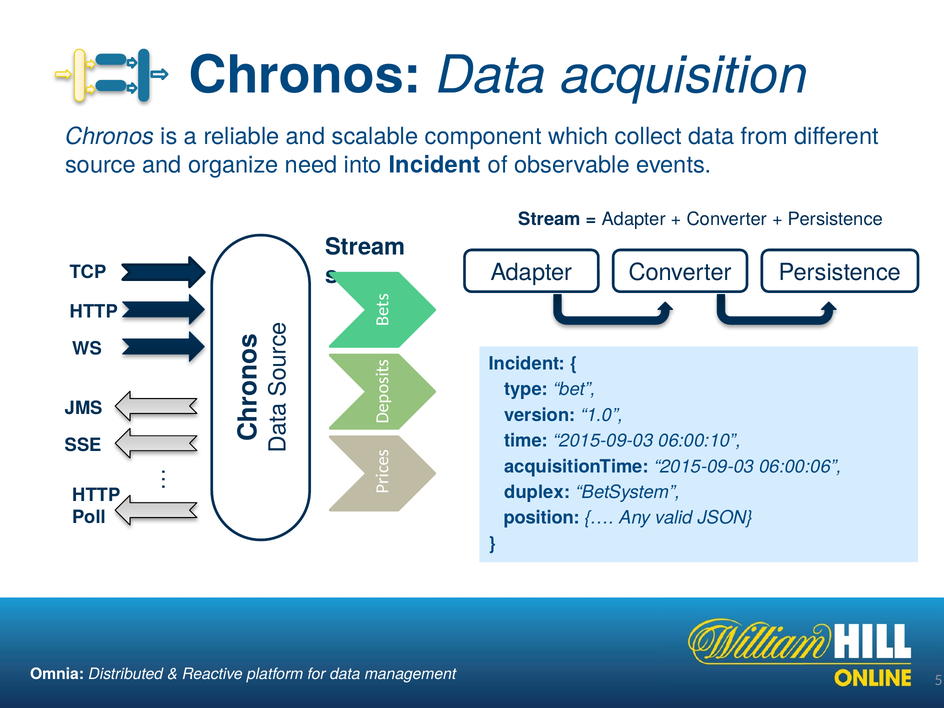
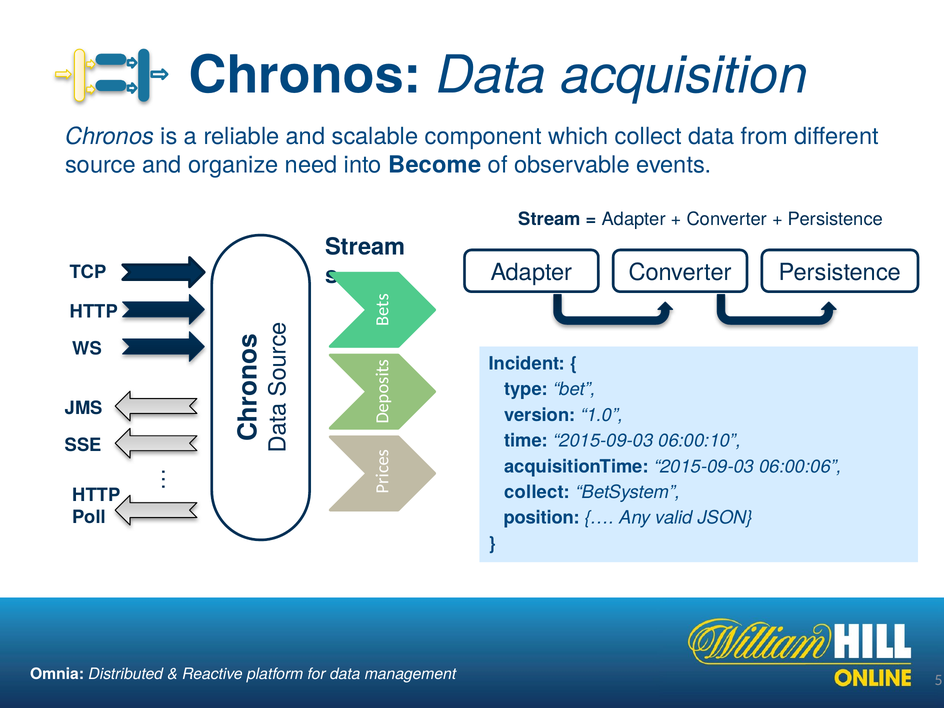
into Incident: Incident -> Become
duplex at (537, 492): duplex -> collect
